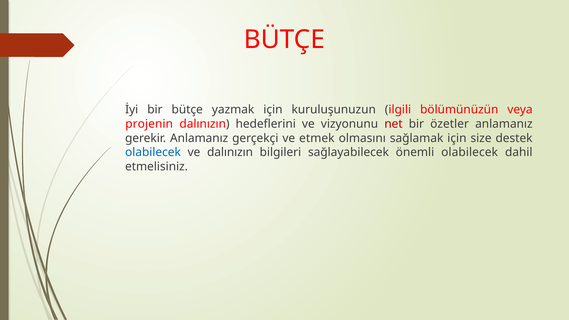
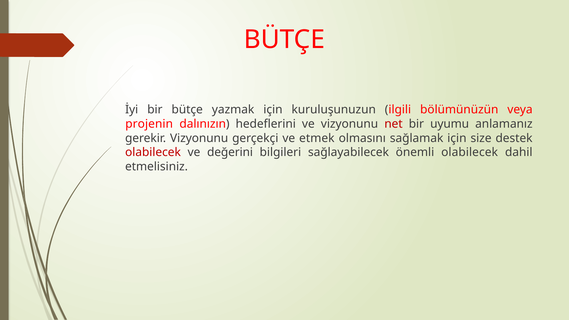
özetler: özetler -> uyumu
gerekir Anlamanız: Anlamanız -> Vizyonunu
olabilecek at (153, 152) colour: blue -> red
ve dalınızın: dalınızın -> değerini
